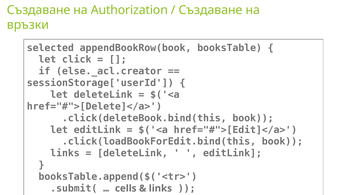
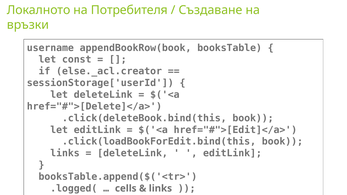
Създаване at (39, 10): Създаване -> Локалното
Authorization: Authorization -> Потребителя
selected: selected -> username
click: click -> const
.submit(: .submit( -> .logged(
